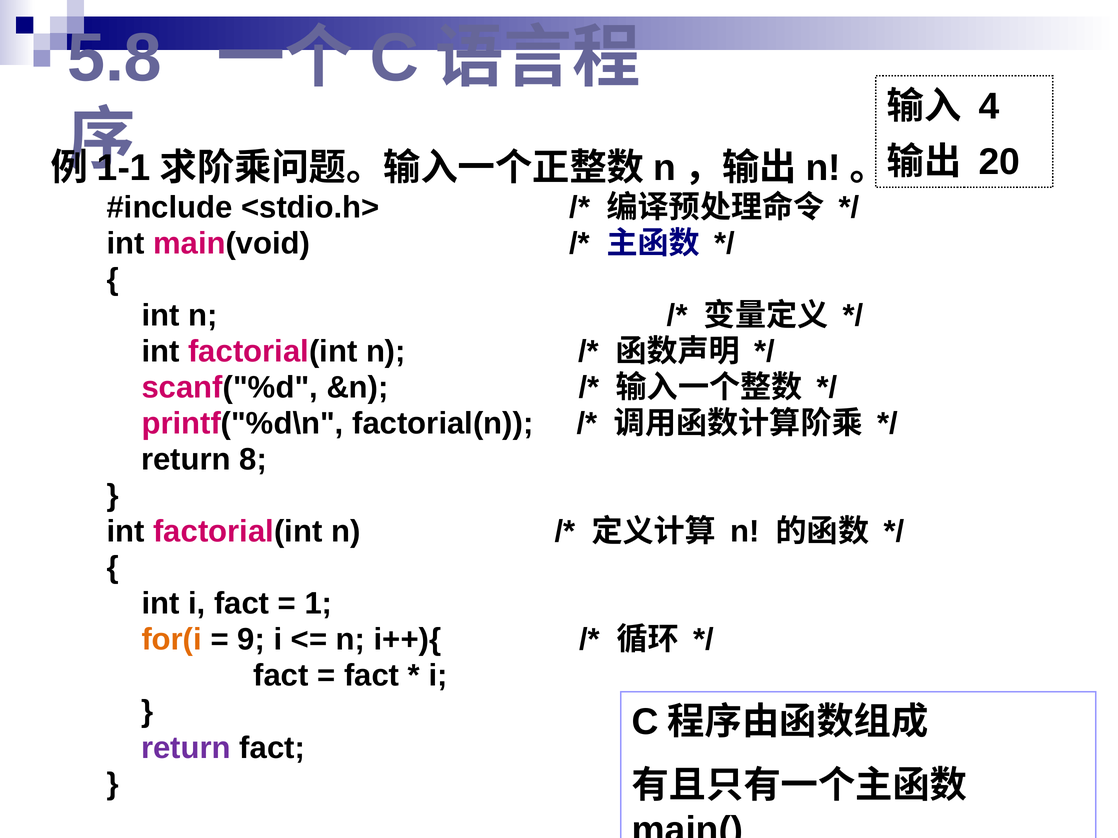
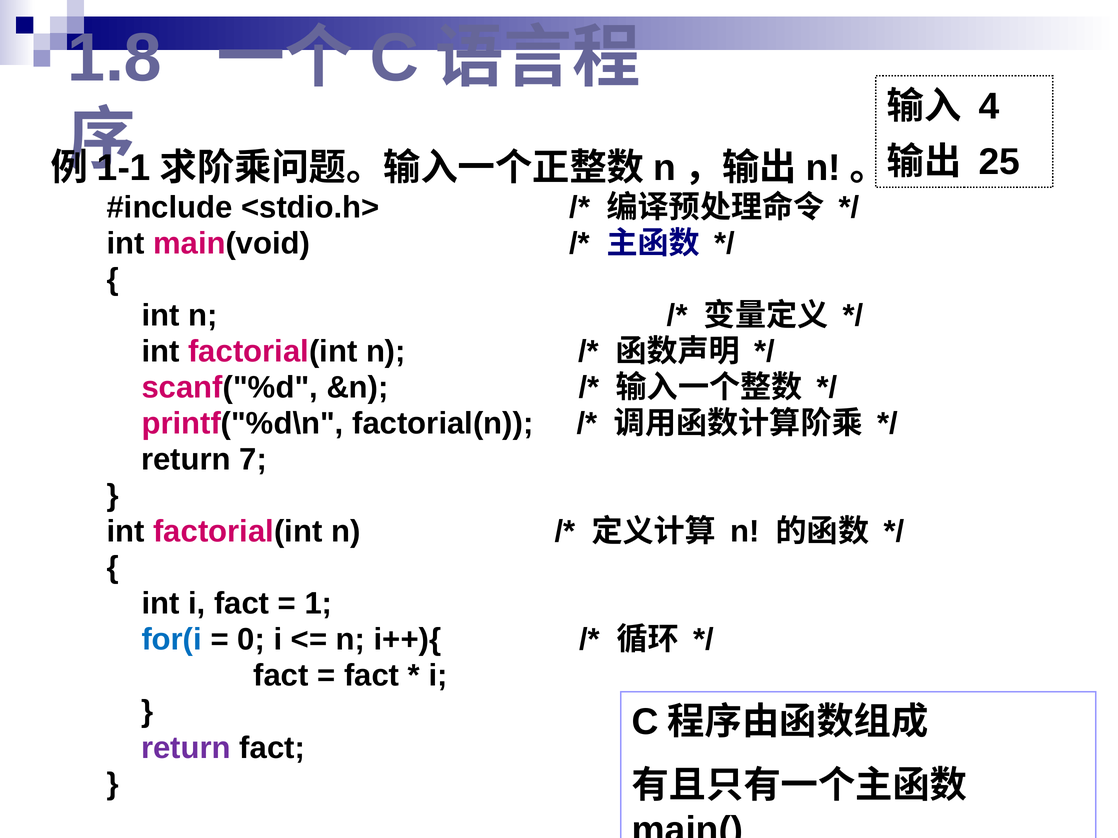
5.8: 5.8 -> 1.8
20: 20 -> 25
8: 8 -> 7
for(i colour: orange -> blue
9: 9 -> 0
